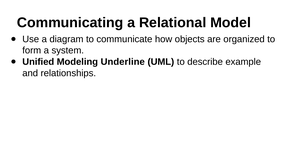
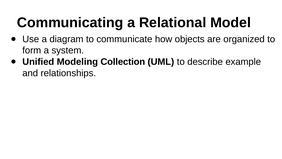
Underline: Underline -> Collection
